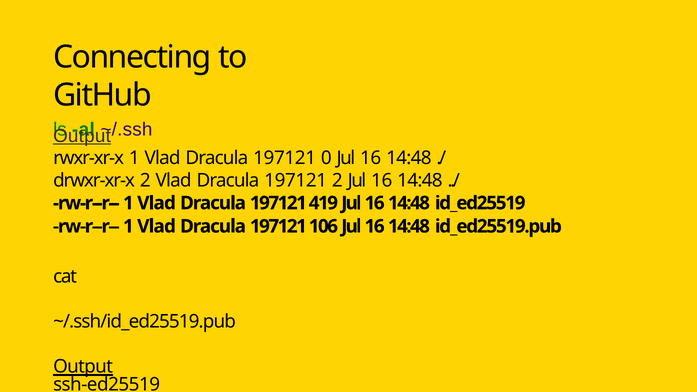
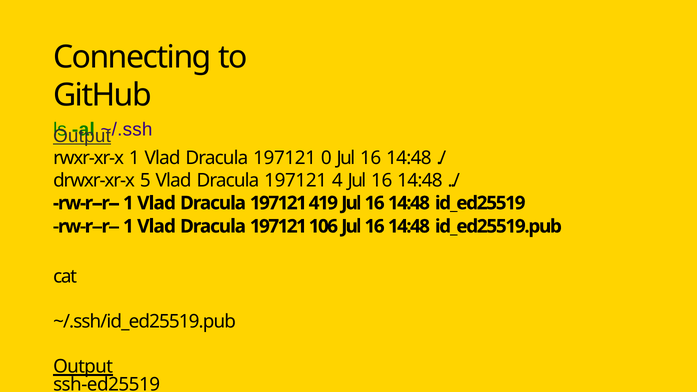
drwxr-xr-x 2: 2 -> 5
197121 2: 2 -> 4
